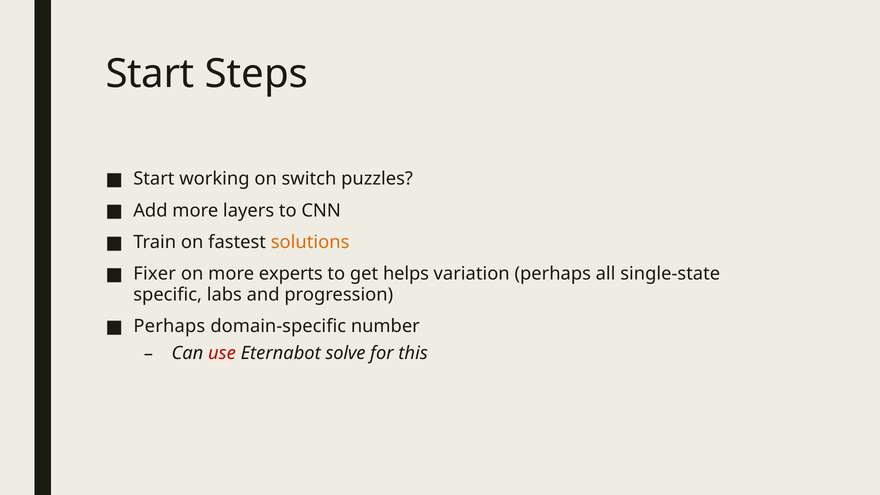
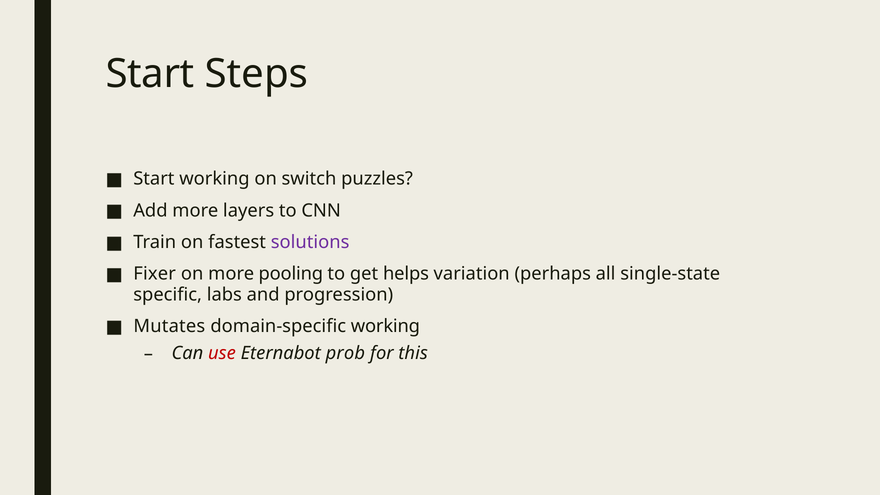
solutions colour: orange -> purple
experts: experts -> pooling
Perhaps at (169, 326): Perhaps -> Mutates
domain-specific number: number -> working
solve: solve -> prob
